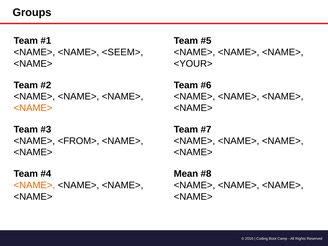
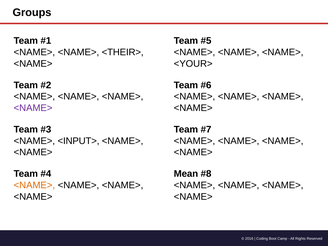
<SEEM>: <SEEM> -> <THEIR>
<NAME> at (33, 108) colour: orange -> purple
<FROM>: <FROM> -> <INPUT>
